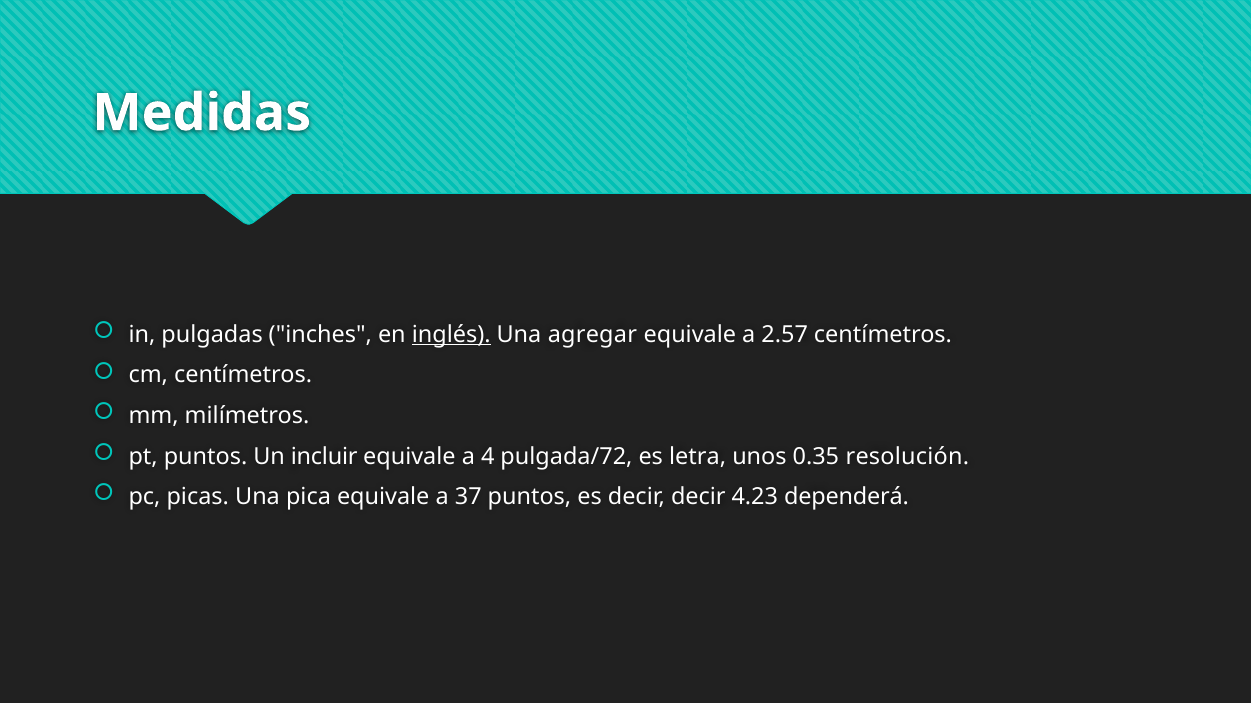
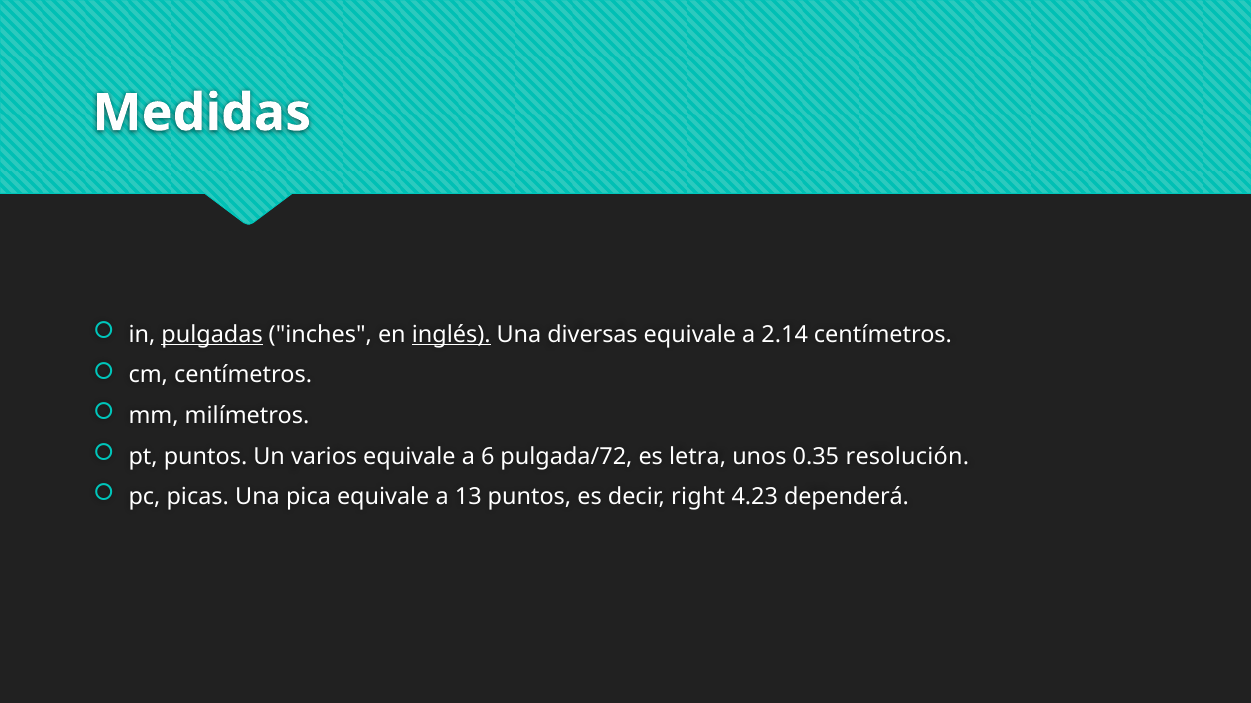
pulgadas underline: none -> present
agregar: agregar -> diversas
2.57: 2.57 -> 2.14
incluir: incluir -> varios
4: 4 -> 6
37: 37 -> 13
decir decir: decir -> right
